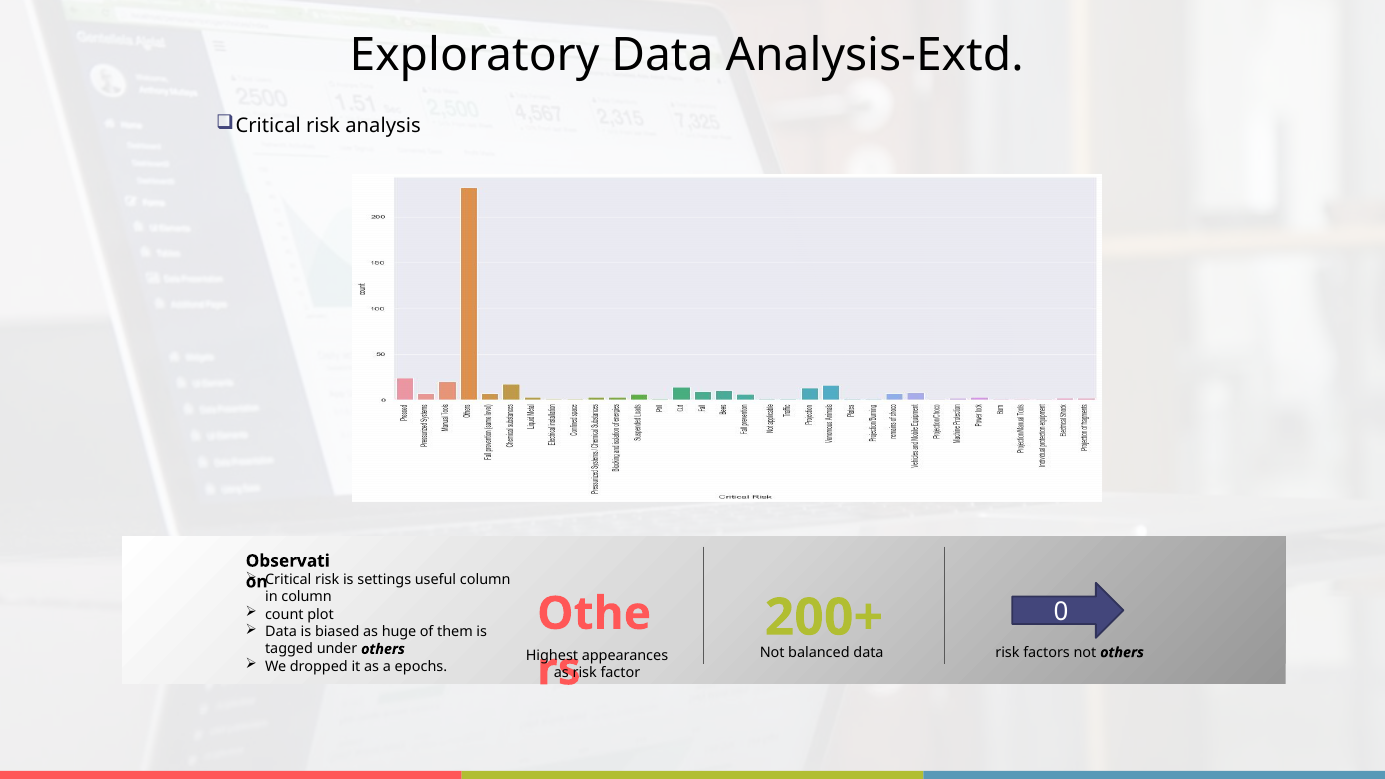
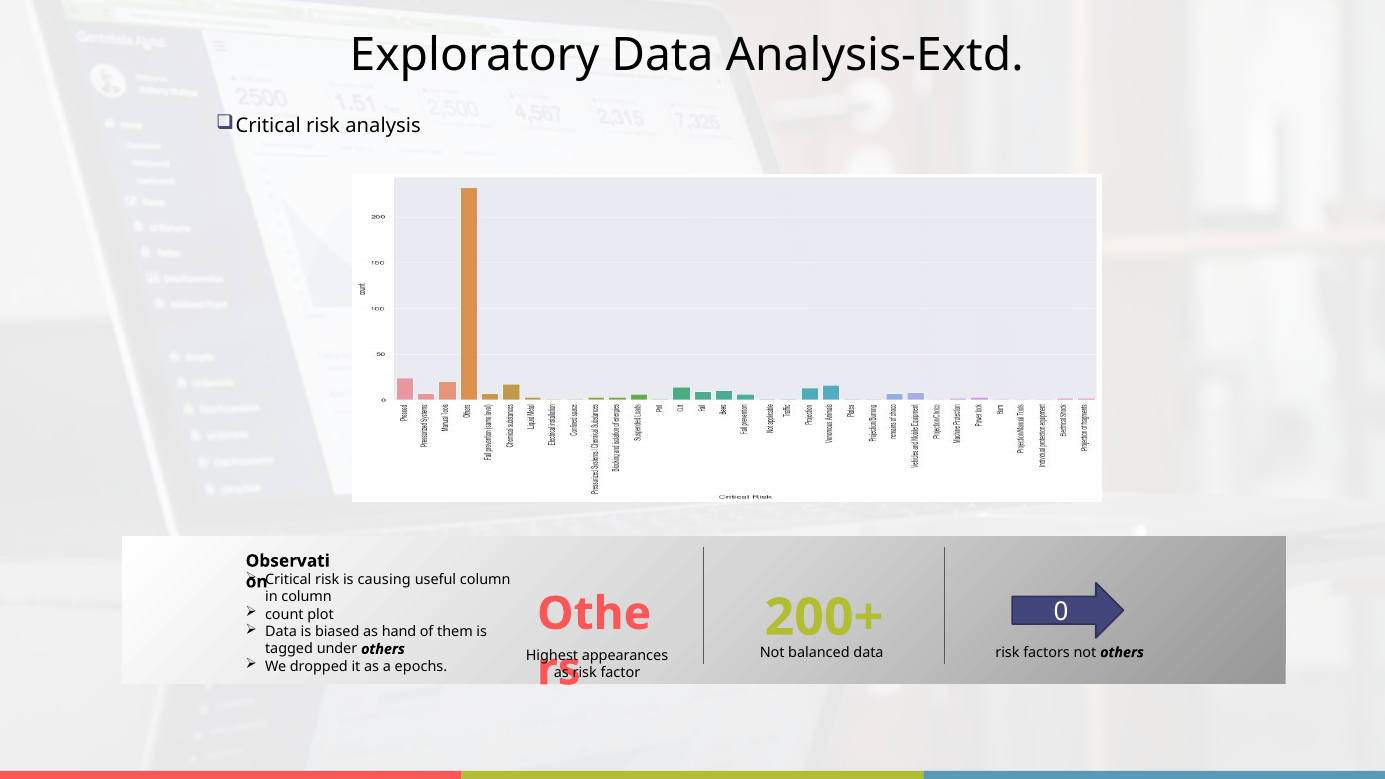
settings: settings -> causing
huge: huge -> hand
